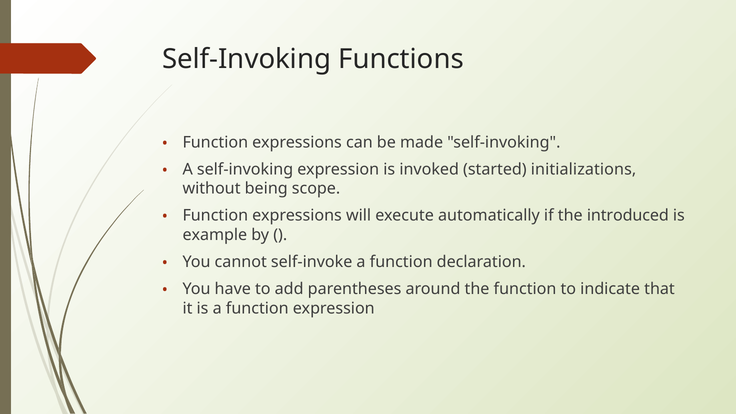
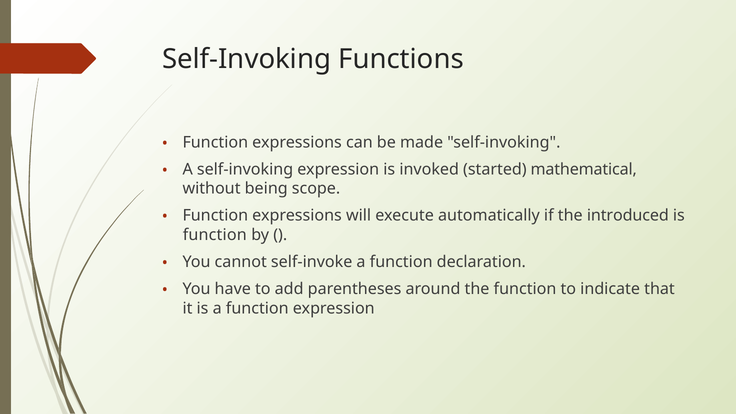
initializations: initializations -> mathematical
example at (215, 235): example -> function
